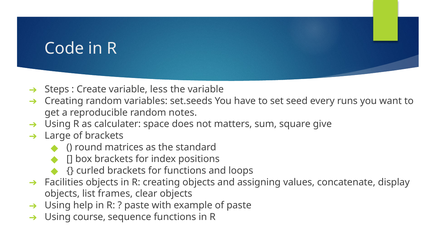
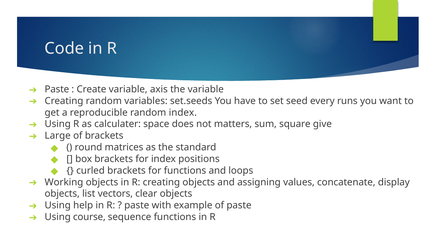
Steps at (57, 89): Steps -> Paste
less: less -> axis
random notes: notes -> index
Facilities: Facilities -> Working
frames: frames -> vectors
